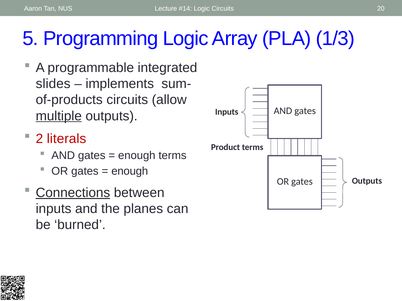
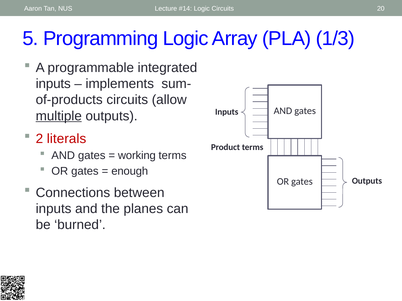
slides at (53, 84): slides -> inputs
enough at (137, 156): enough -> working
Connections underline: present -> none
